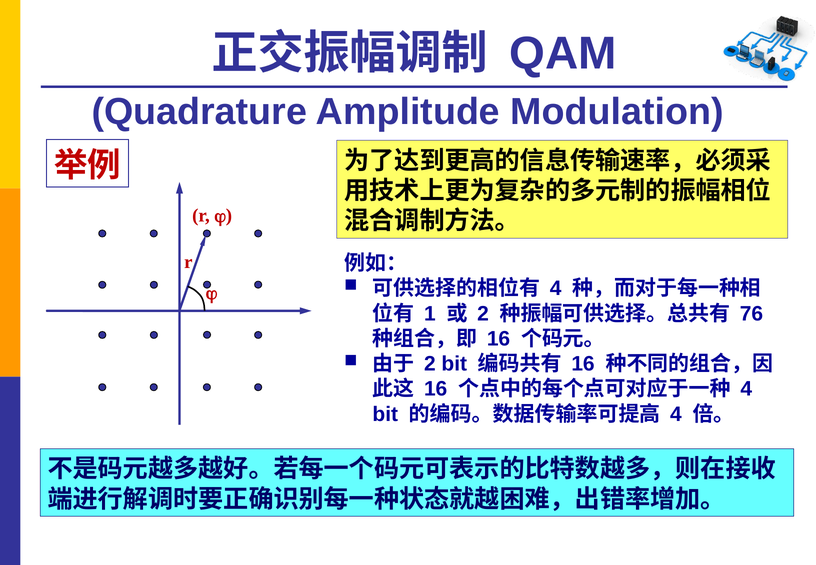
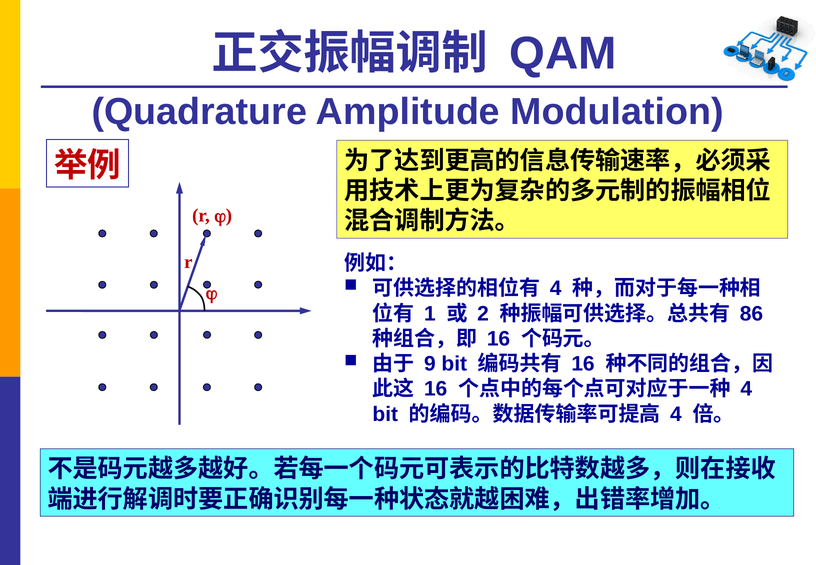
76: 76 -> 86
2 at (430, 364): 2 -> 9
